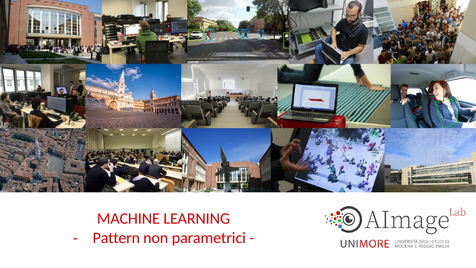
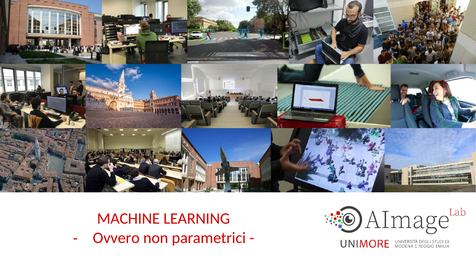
Pattern: Pattern -> Ovvero
